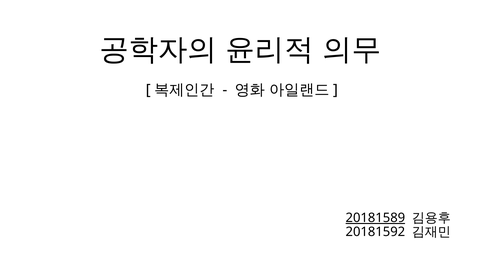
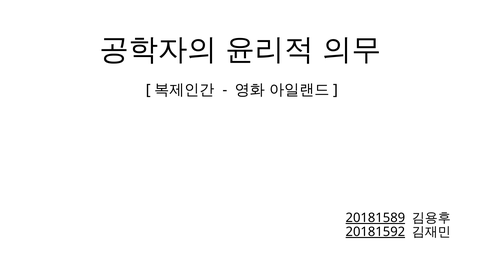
20181592 underline: none -> present
